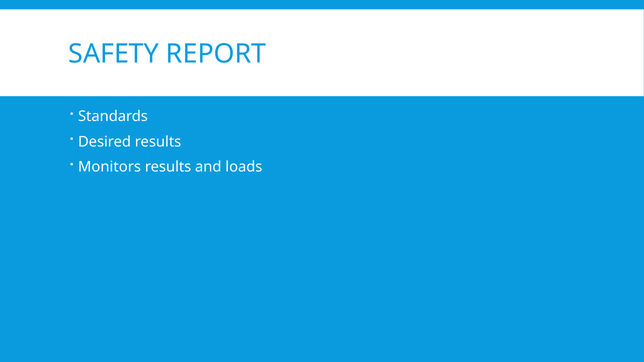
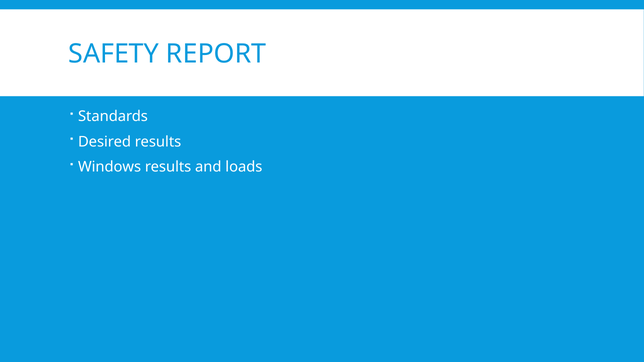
Monitors: Monitors -> Windows
